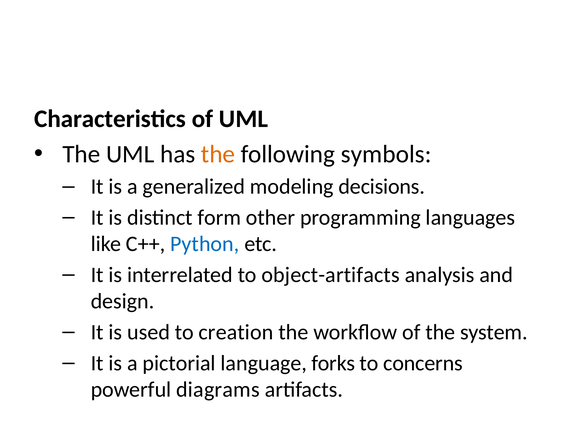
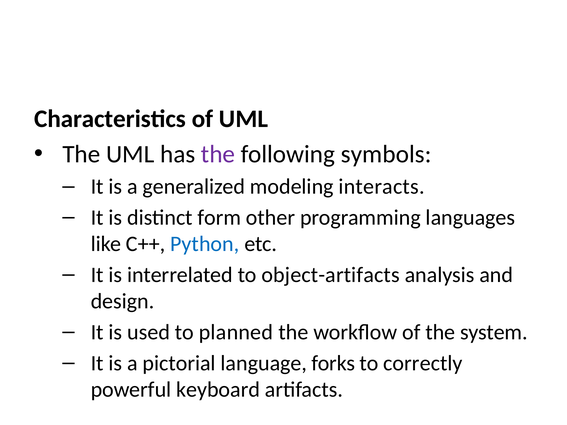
the at (218, 154) colour: orange -> purple
decisions: decisions -> interacts
creation: creation -> planned
concerns: concerns -> correctly
diagrams: diagrams -> keyboard
